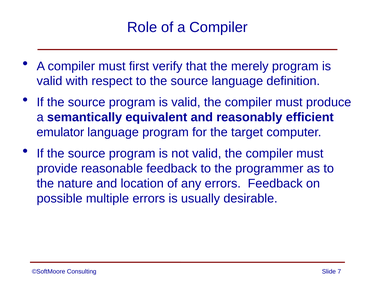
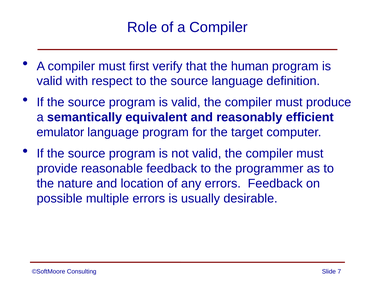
merely: merely -> human
